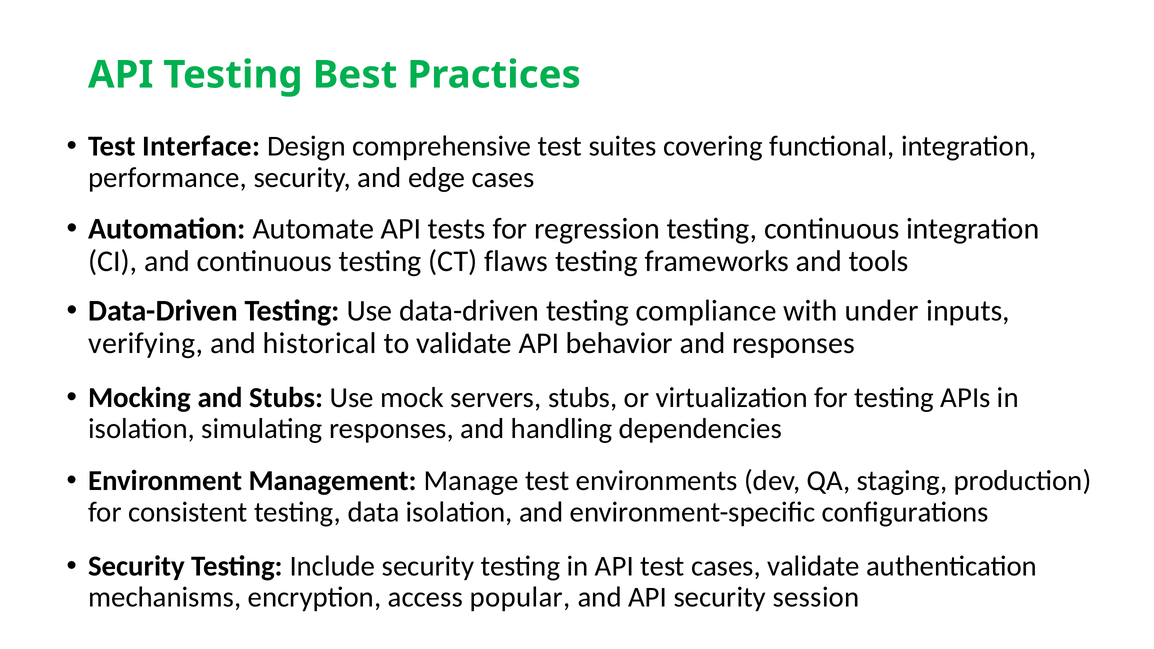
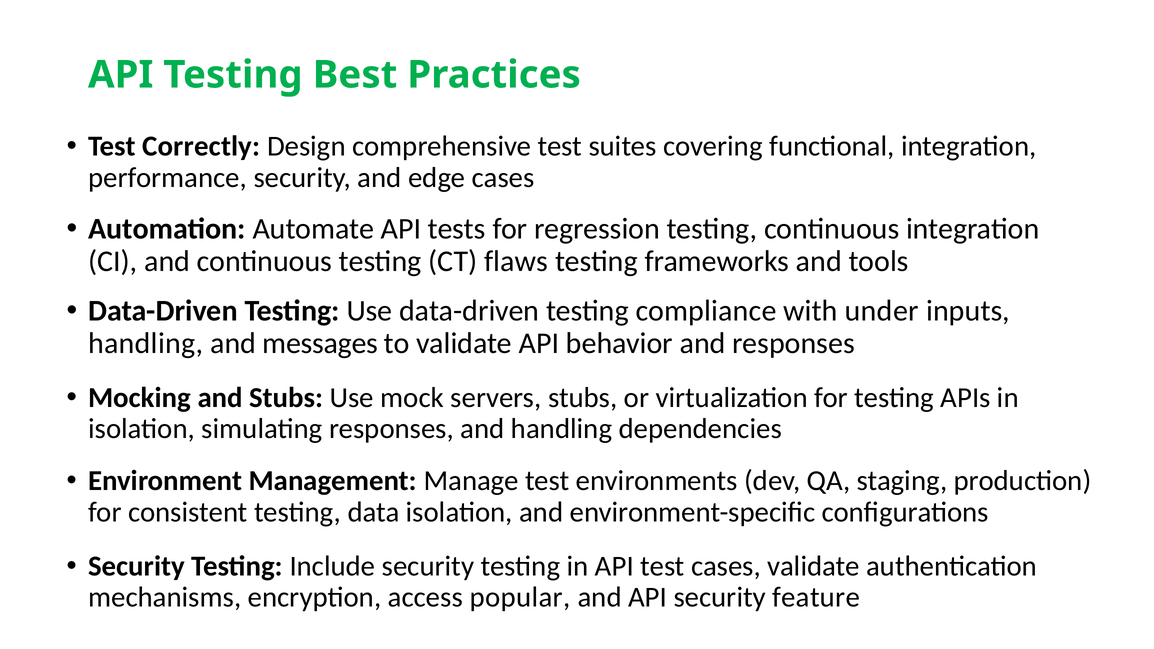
Interface: Interface -> Correctly
verifying at (146, 343): verifying -> handling
historical: historical -> messages
session: session -> feature
